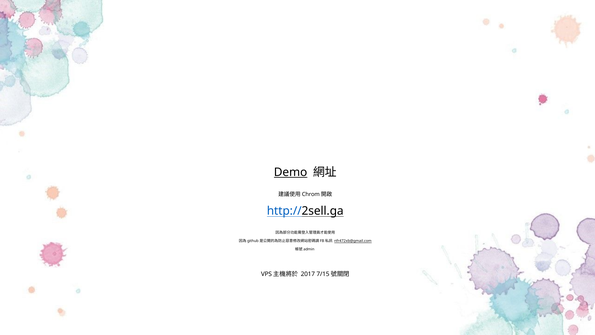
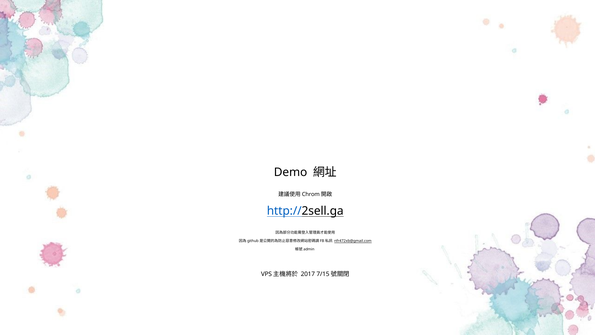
Demo underline: present -> none
